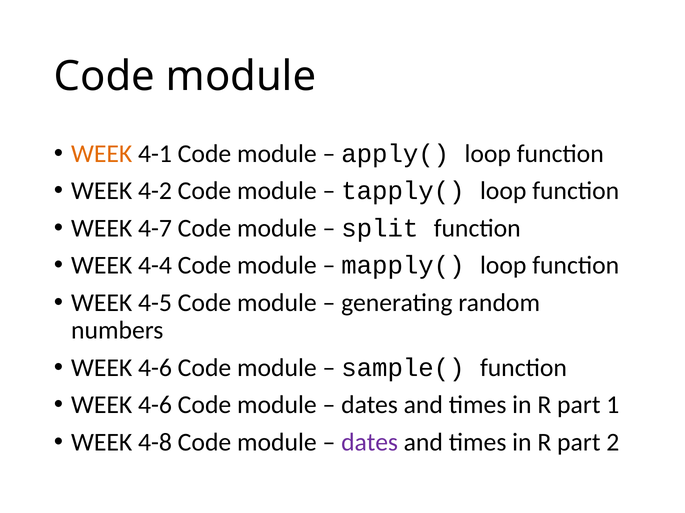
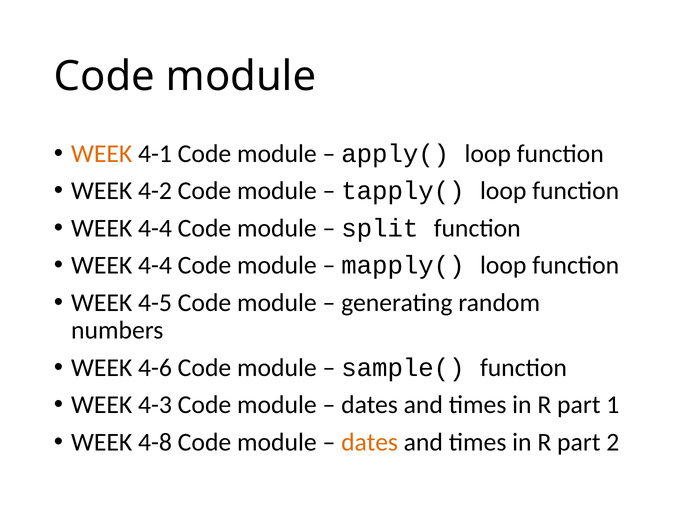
4-7 at (155, 229): 4-7 -> 4-4
4-6 at (155, 405): 4-6 -> 4-3
dates at (370, 443) colour: purple -> orange
